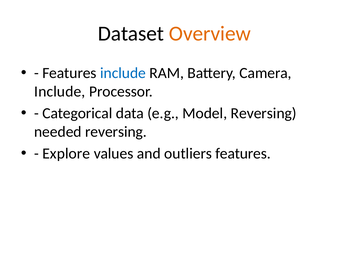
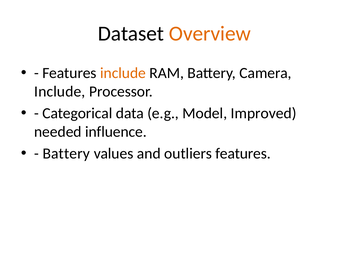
include at (123, 73) colour: blue -> orange
Model Reversing: Reversing -> Improved
needed reversing: reversing -> influence
Explore at (66, 154): Explore -> Battery
